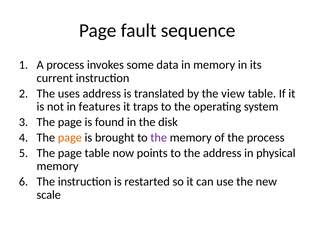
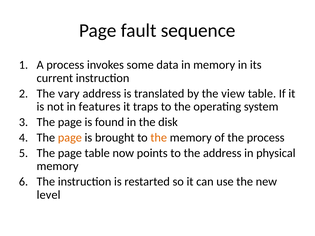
uses: uses -> vary
the at (159, 138) colour: purple -> orange
scale: scale -> level
